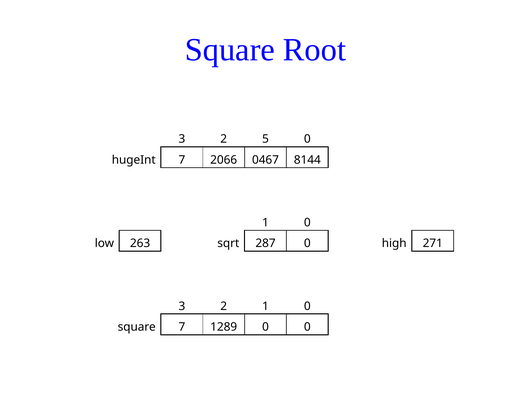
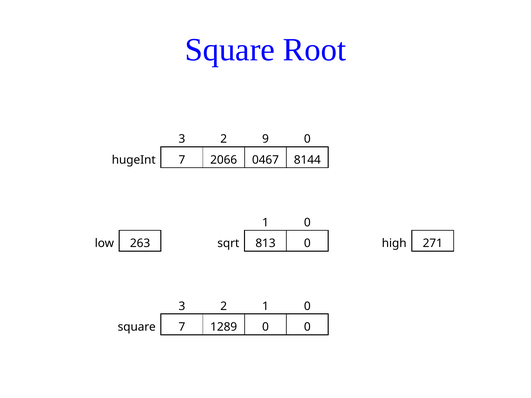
5: 5 -> 9
287: 287 -> 813
